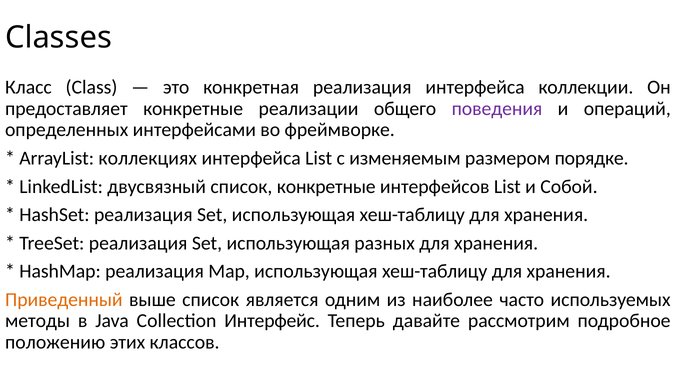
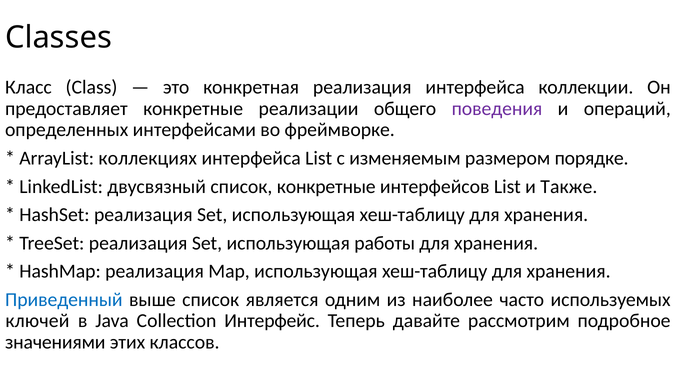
Собой: Собой -> Также
разных: разных -> работы
Приведенный colour: orange -> blue
методы: методы -> ключей
положению: положению -> значениями
